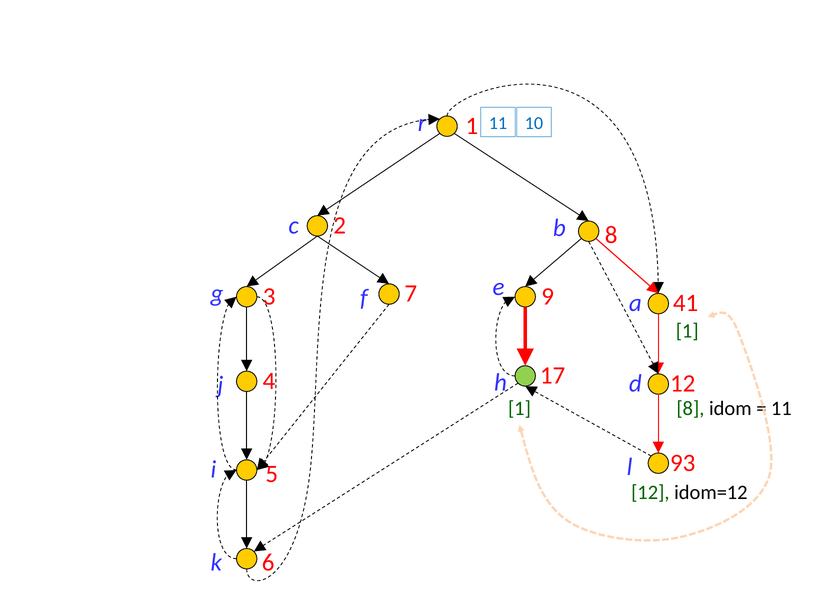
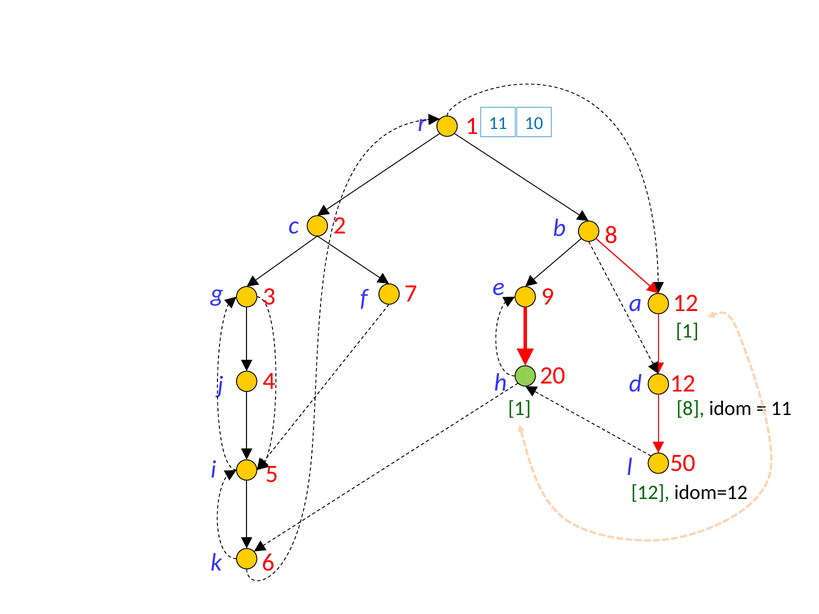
a 41: 41 -> 12
17: 17 -> 20
93: 93 -> 50
